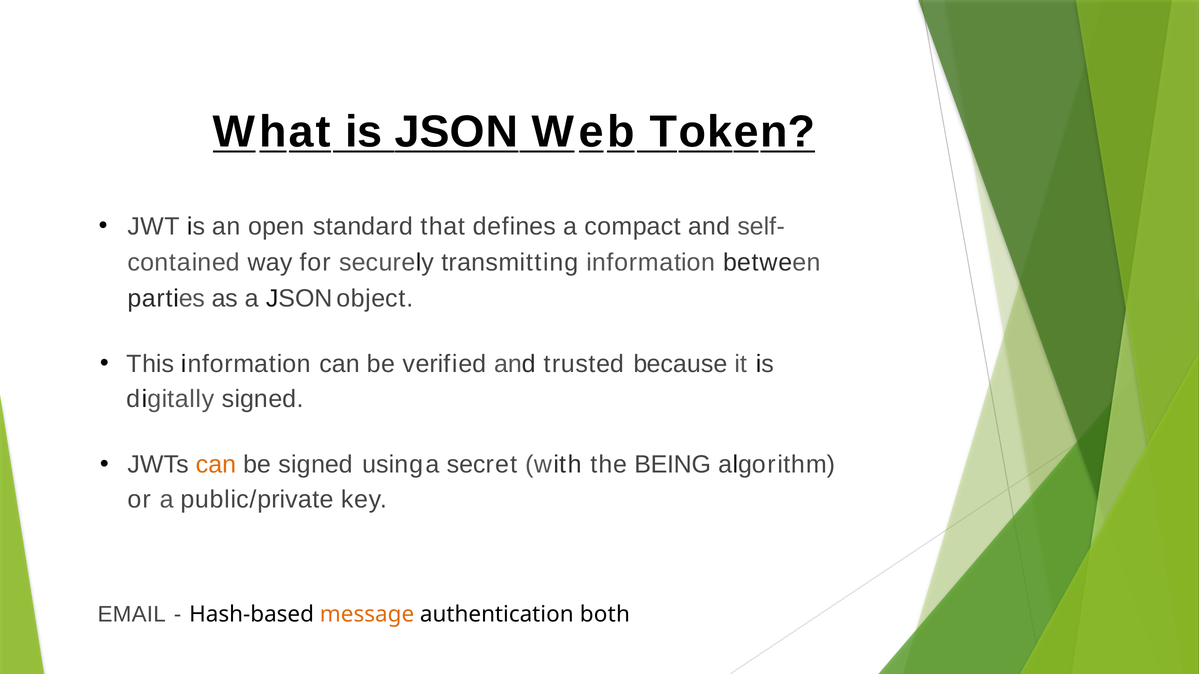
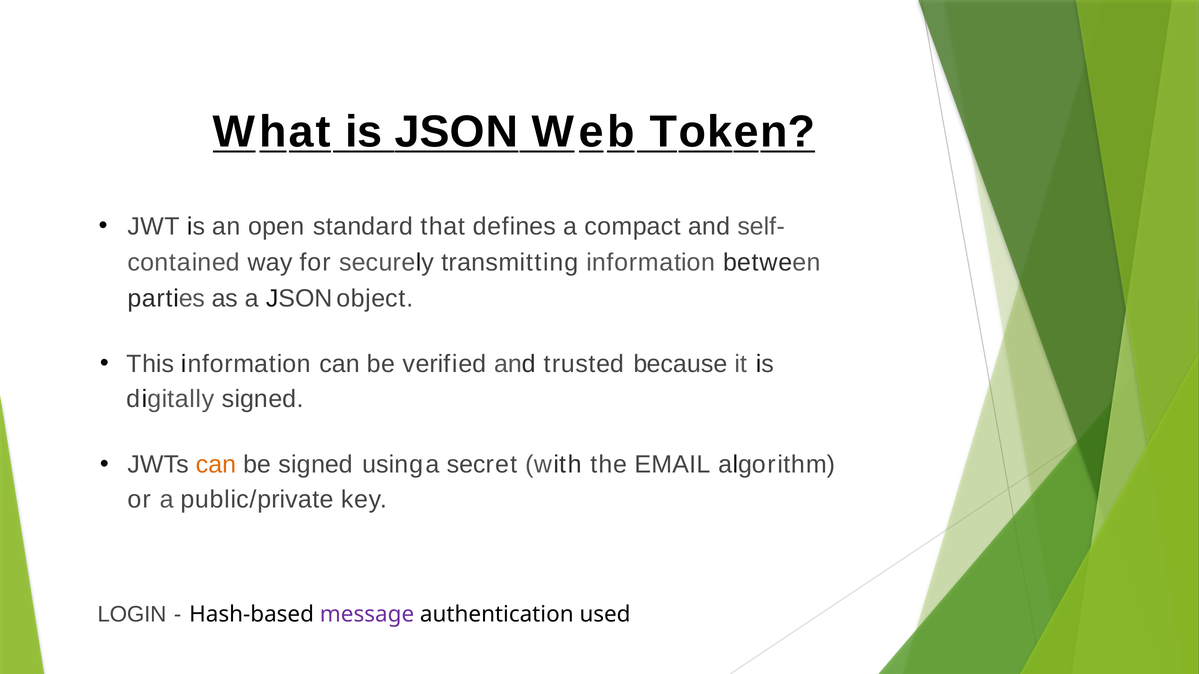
BEING: BEING -> EMAIL
EMAIL: EMAIL -> LOGIN
message colour: orange -> purple
both: both -> used
